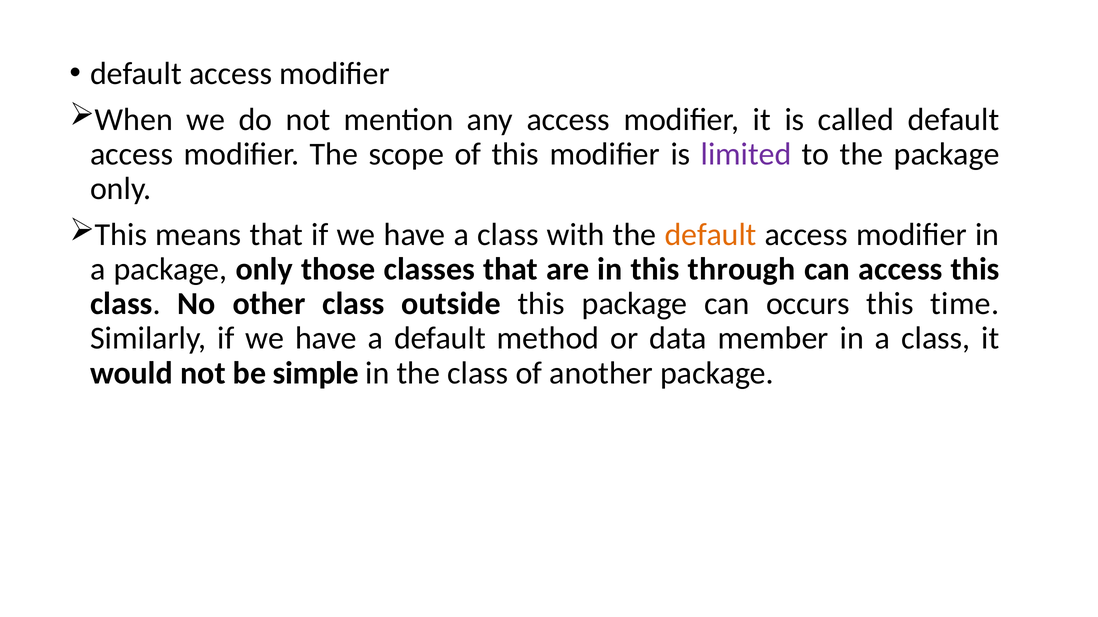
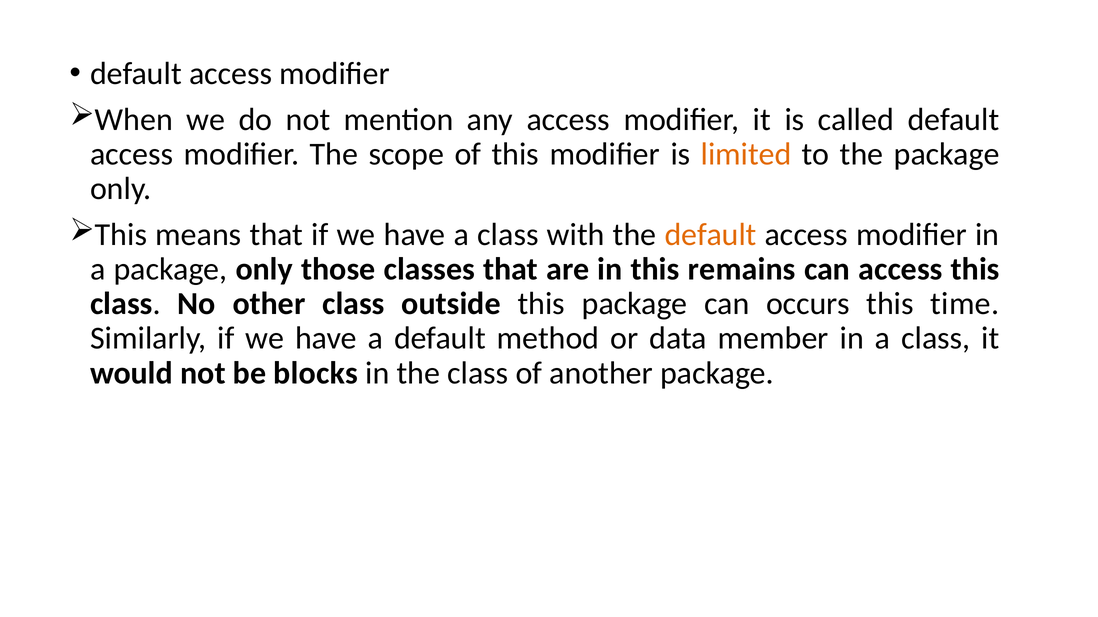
limited colour: purple -> orange
through: through -> remains
simple: simple -> blocks
